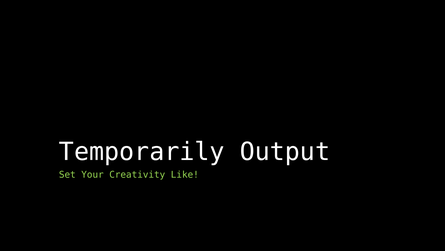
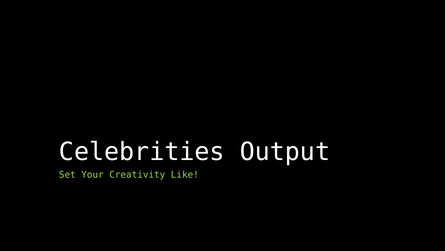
Temporarily: Temporarily -> Celebrities
